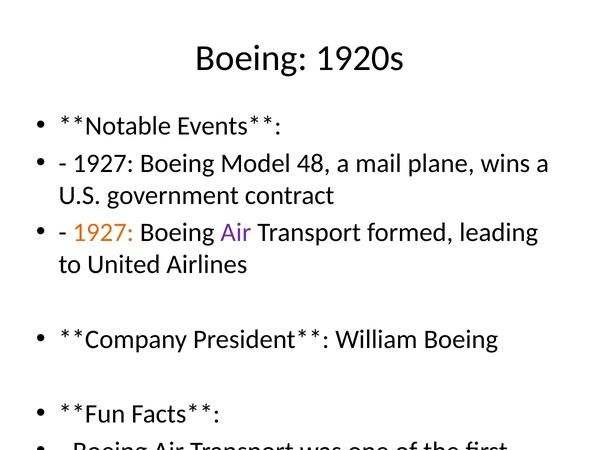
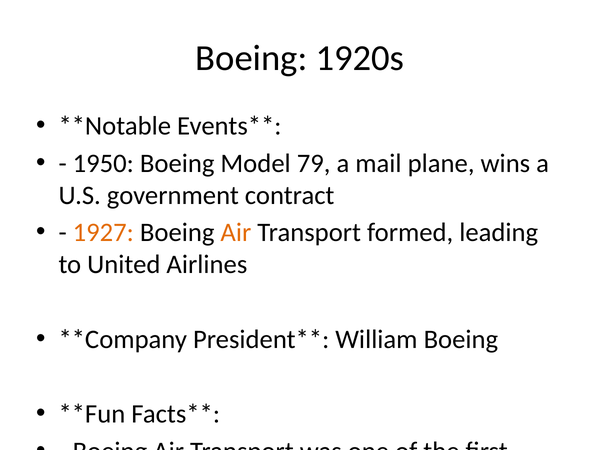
1927 at (103, 163): 1927 -> 1950
48: 48 -> 79
Air at (236, 233) colour: purple -> orange
